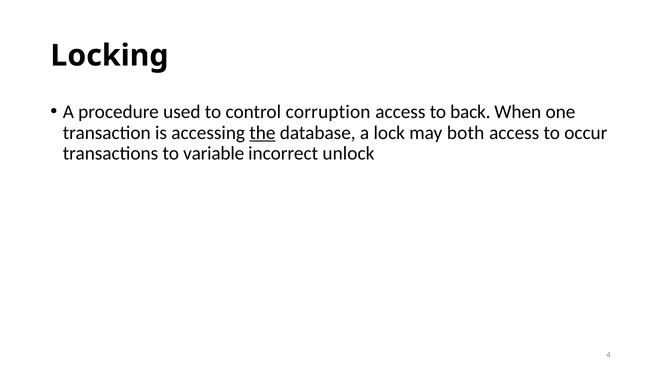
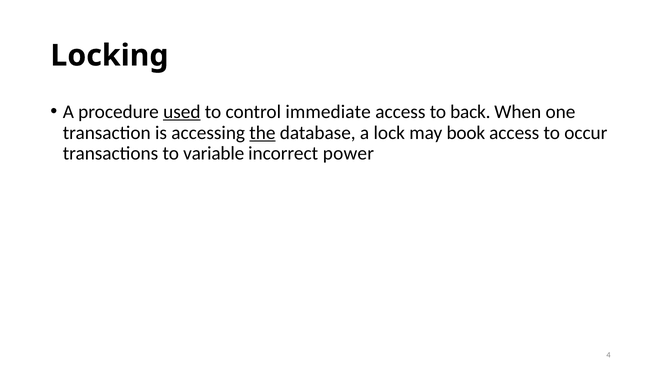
used underline: none -> present
corruption: corruption -> immediate
both: both -> book
unlock: unlock -> power
